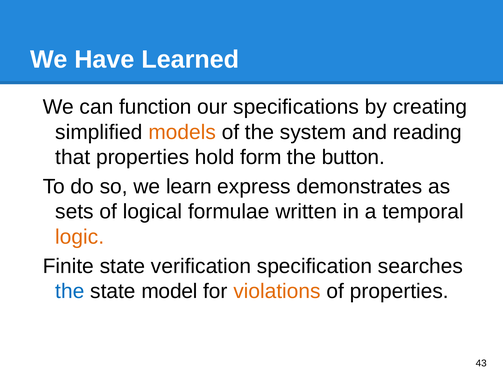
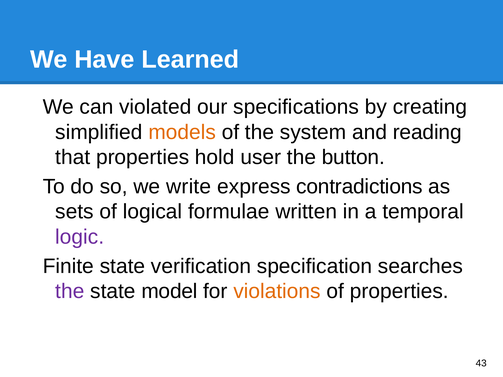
function: function -> violated
form: form -> user
learn: learn -> write
demonstrates: demonstrates -> contradictions
logic colour: orange -> purple
the at (70, 292) colour: blue -> purple
